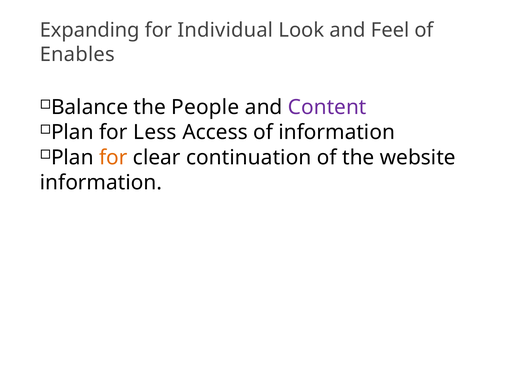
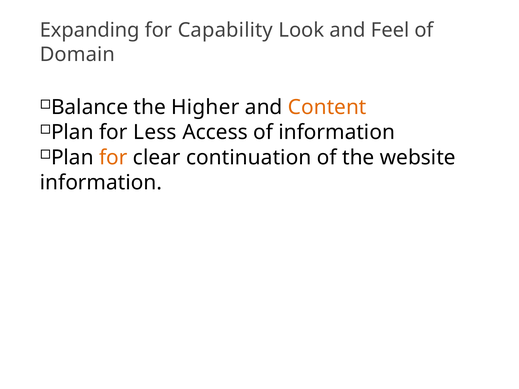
Individual: Individual -> Capability
Enables: Enables -> Domain
People: People -> Higher
Content colour: purple -> orange
